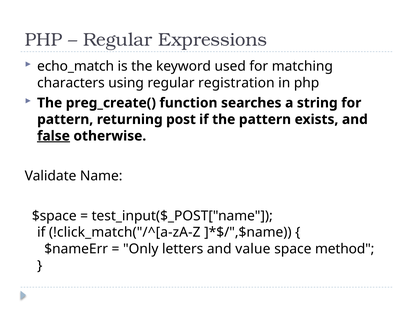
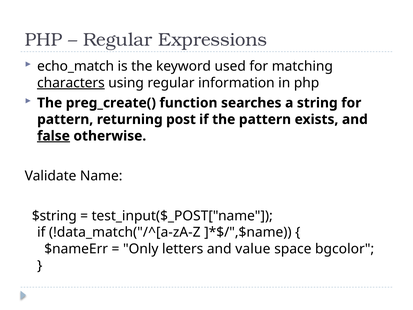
characters underline: none -> present
registration: registration -> information
$space: $space -> $string
!click_match("/^[a-zA-Z: !click_match("/^[a-zA-Z -> !data_match("/^[a-zA-Z
method: method -> bgcolor
